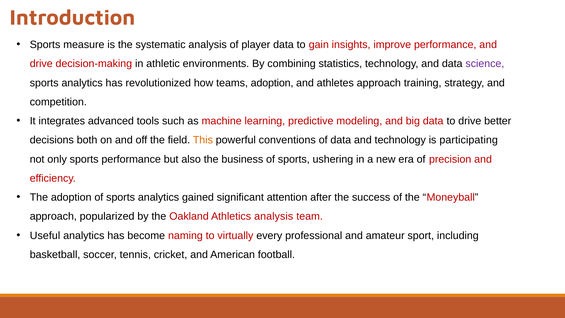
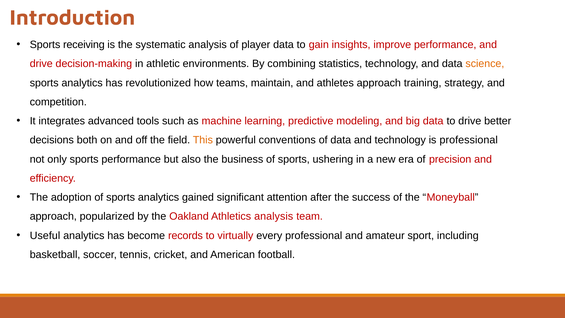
measure: measure -> receiving
science colour: purple -> orange
teams adoption: adoption -> maintain
is participating: participating -> professional
naming: naming -> records
